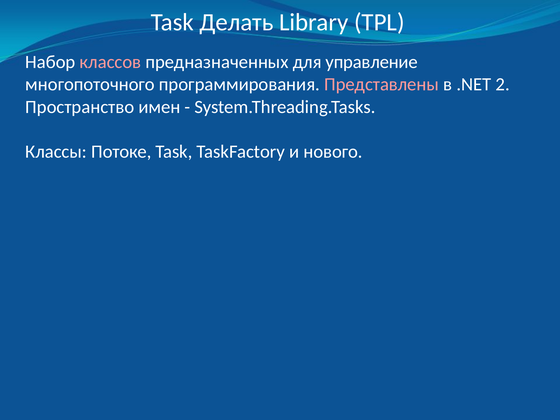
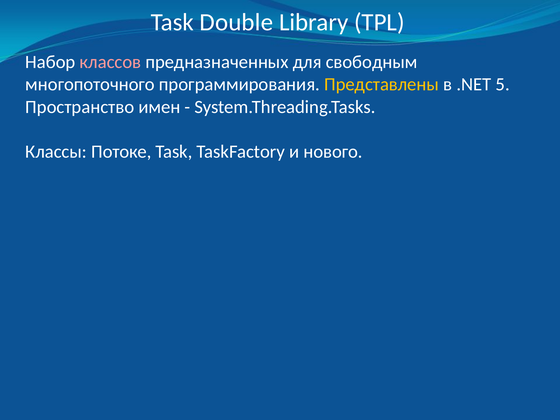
Делать: Делать -> Double
управление: управление -> свободным
Представлены colour: pink -> yellow
2: 2 -> 5
